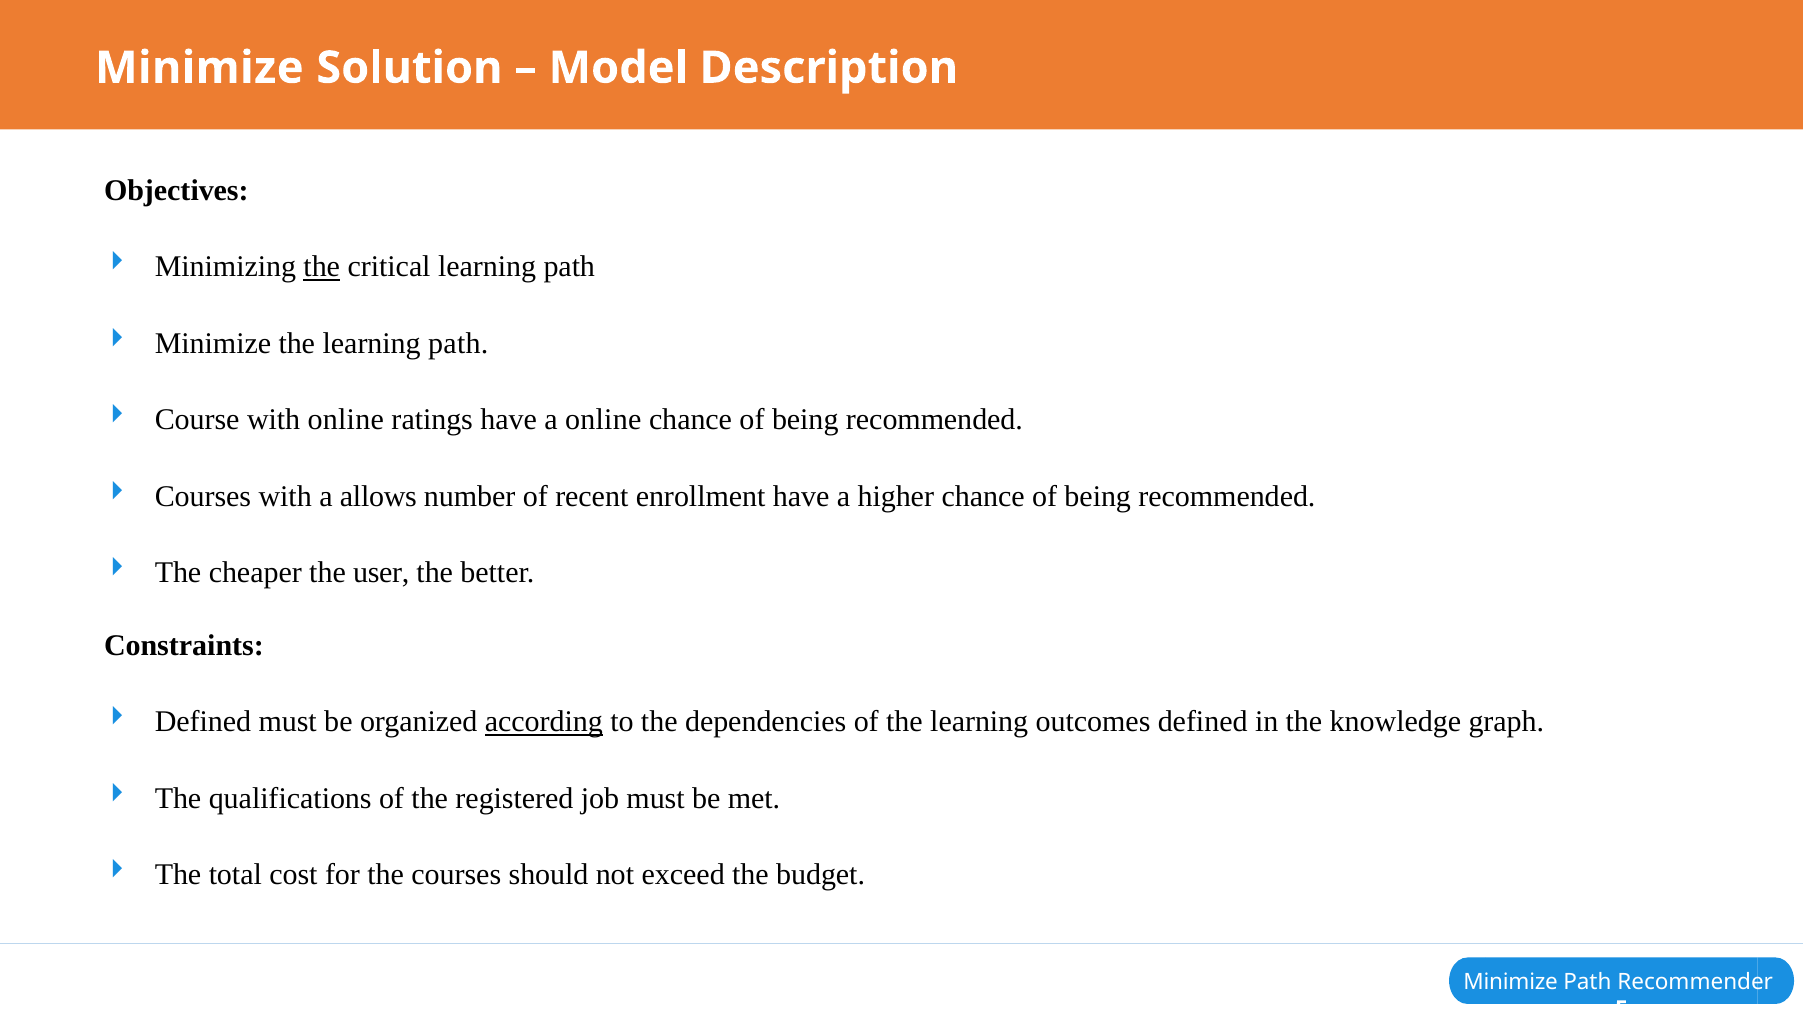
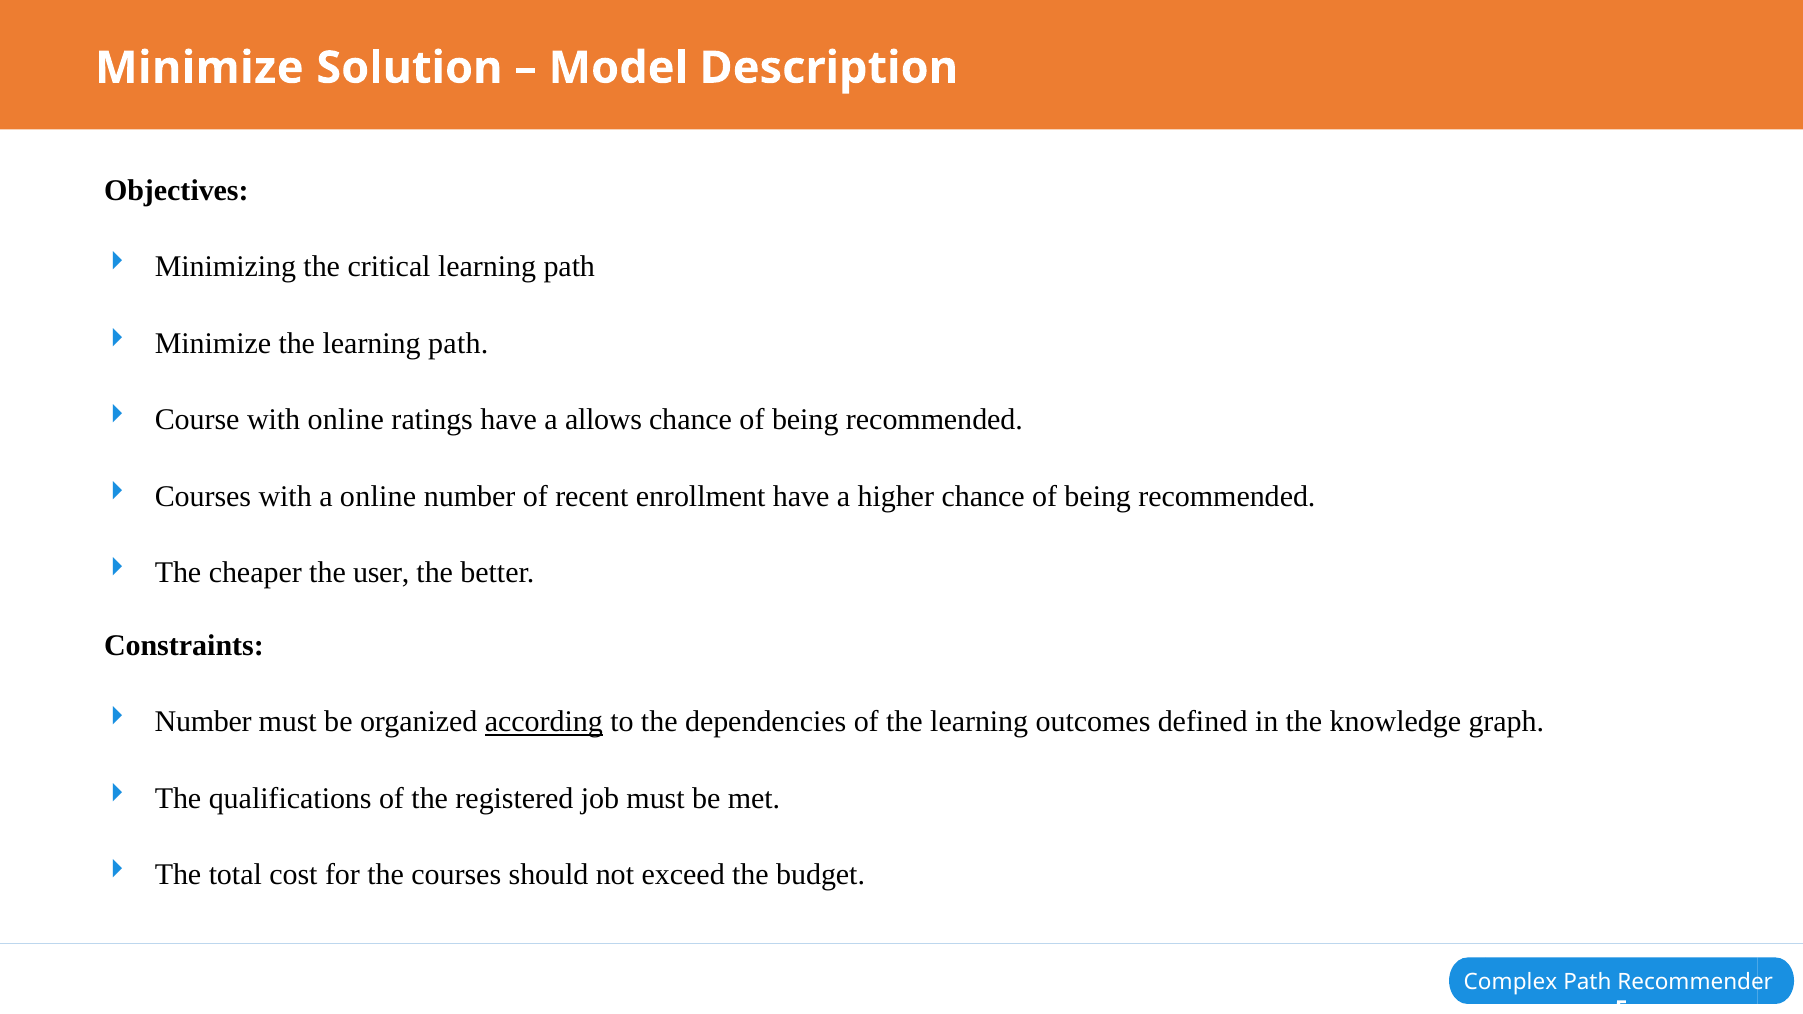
the at (322, 267) underline: present -> none
a online: online -> allows
a allows: allows -> online
Defined at (203, 722): Defined -> Number
Minimize at (1511, 982): Minimize -> Complex
